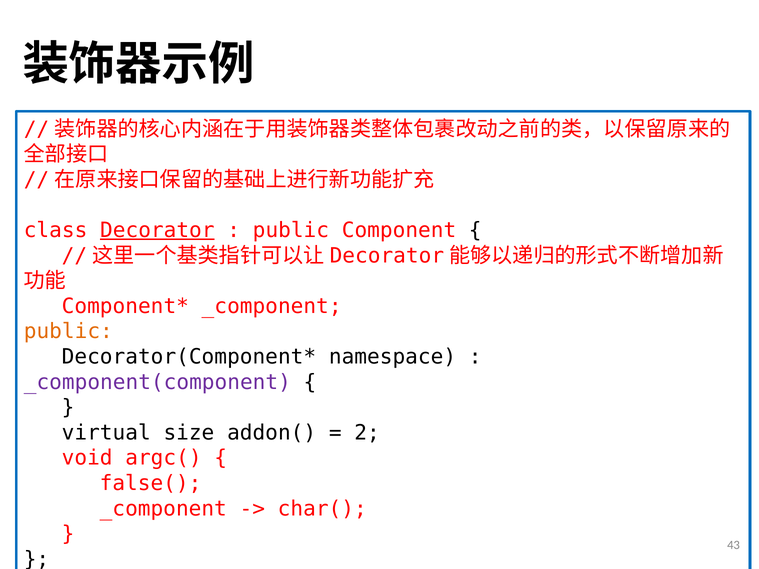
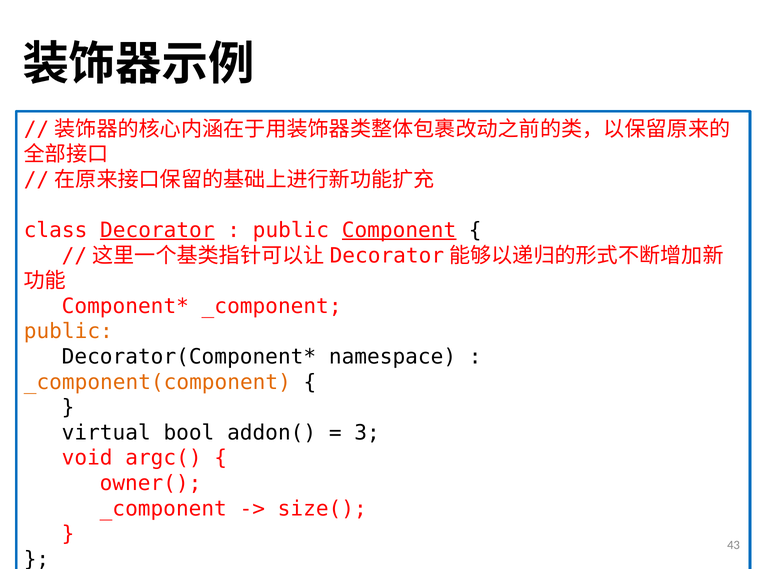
Component underline: none -> present
_component(component colour: purple -> orange
size: size -> bool
2: 2 -> 3
false(: false( -> owner(
char(: char( -> size(
